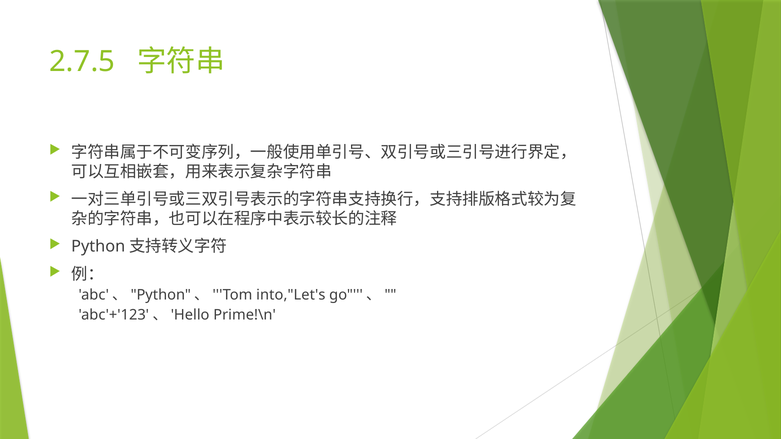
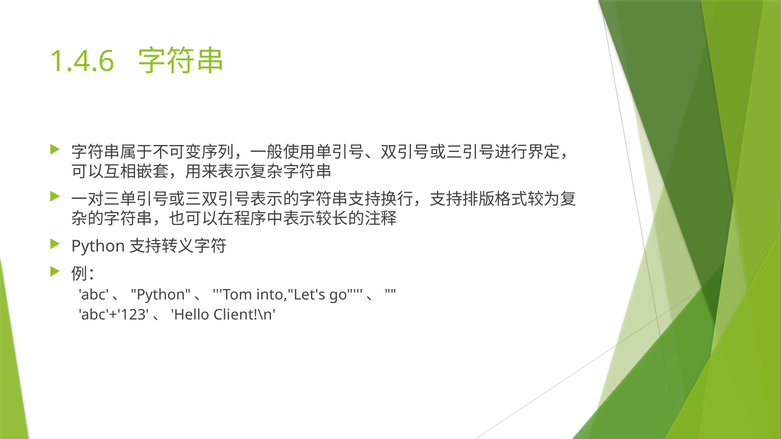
2.7.5: 2.7.5 -> 1.4.6
Prime!\n: Prime!\n -> Client!\n
